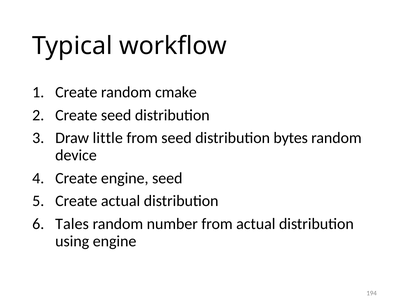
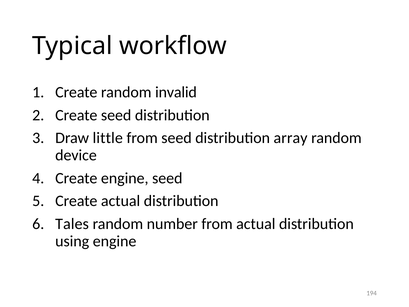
cmake: cmake -> invalid
bytes: bytes -> array
